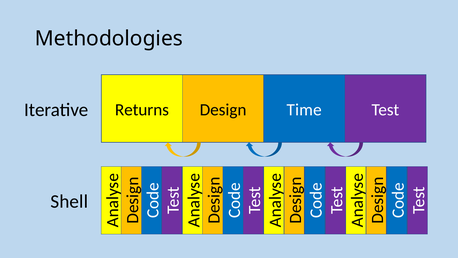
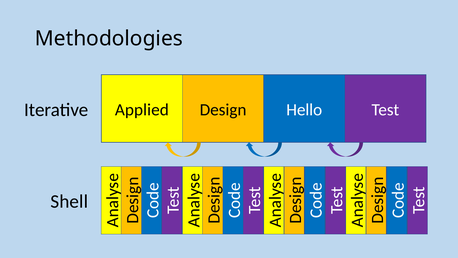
Returns: Returns -> Applied
Time: Time -> Hello
